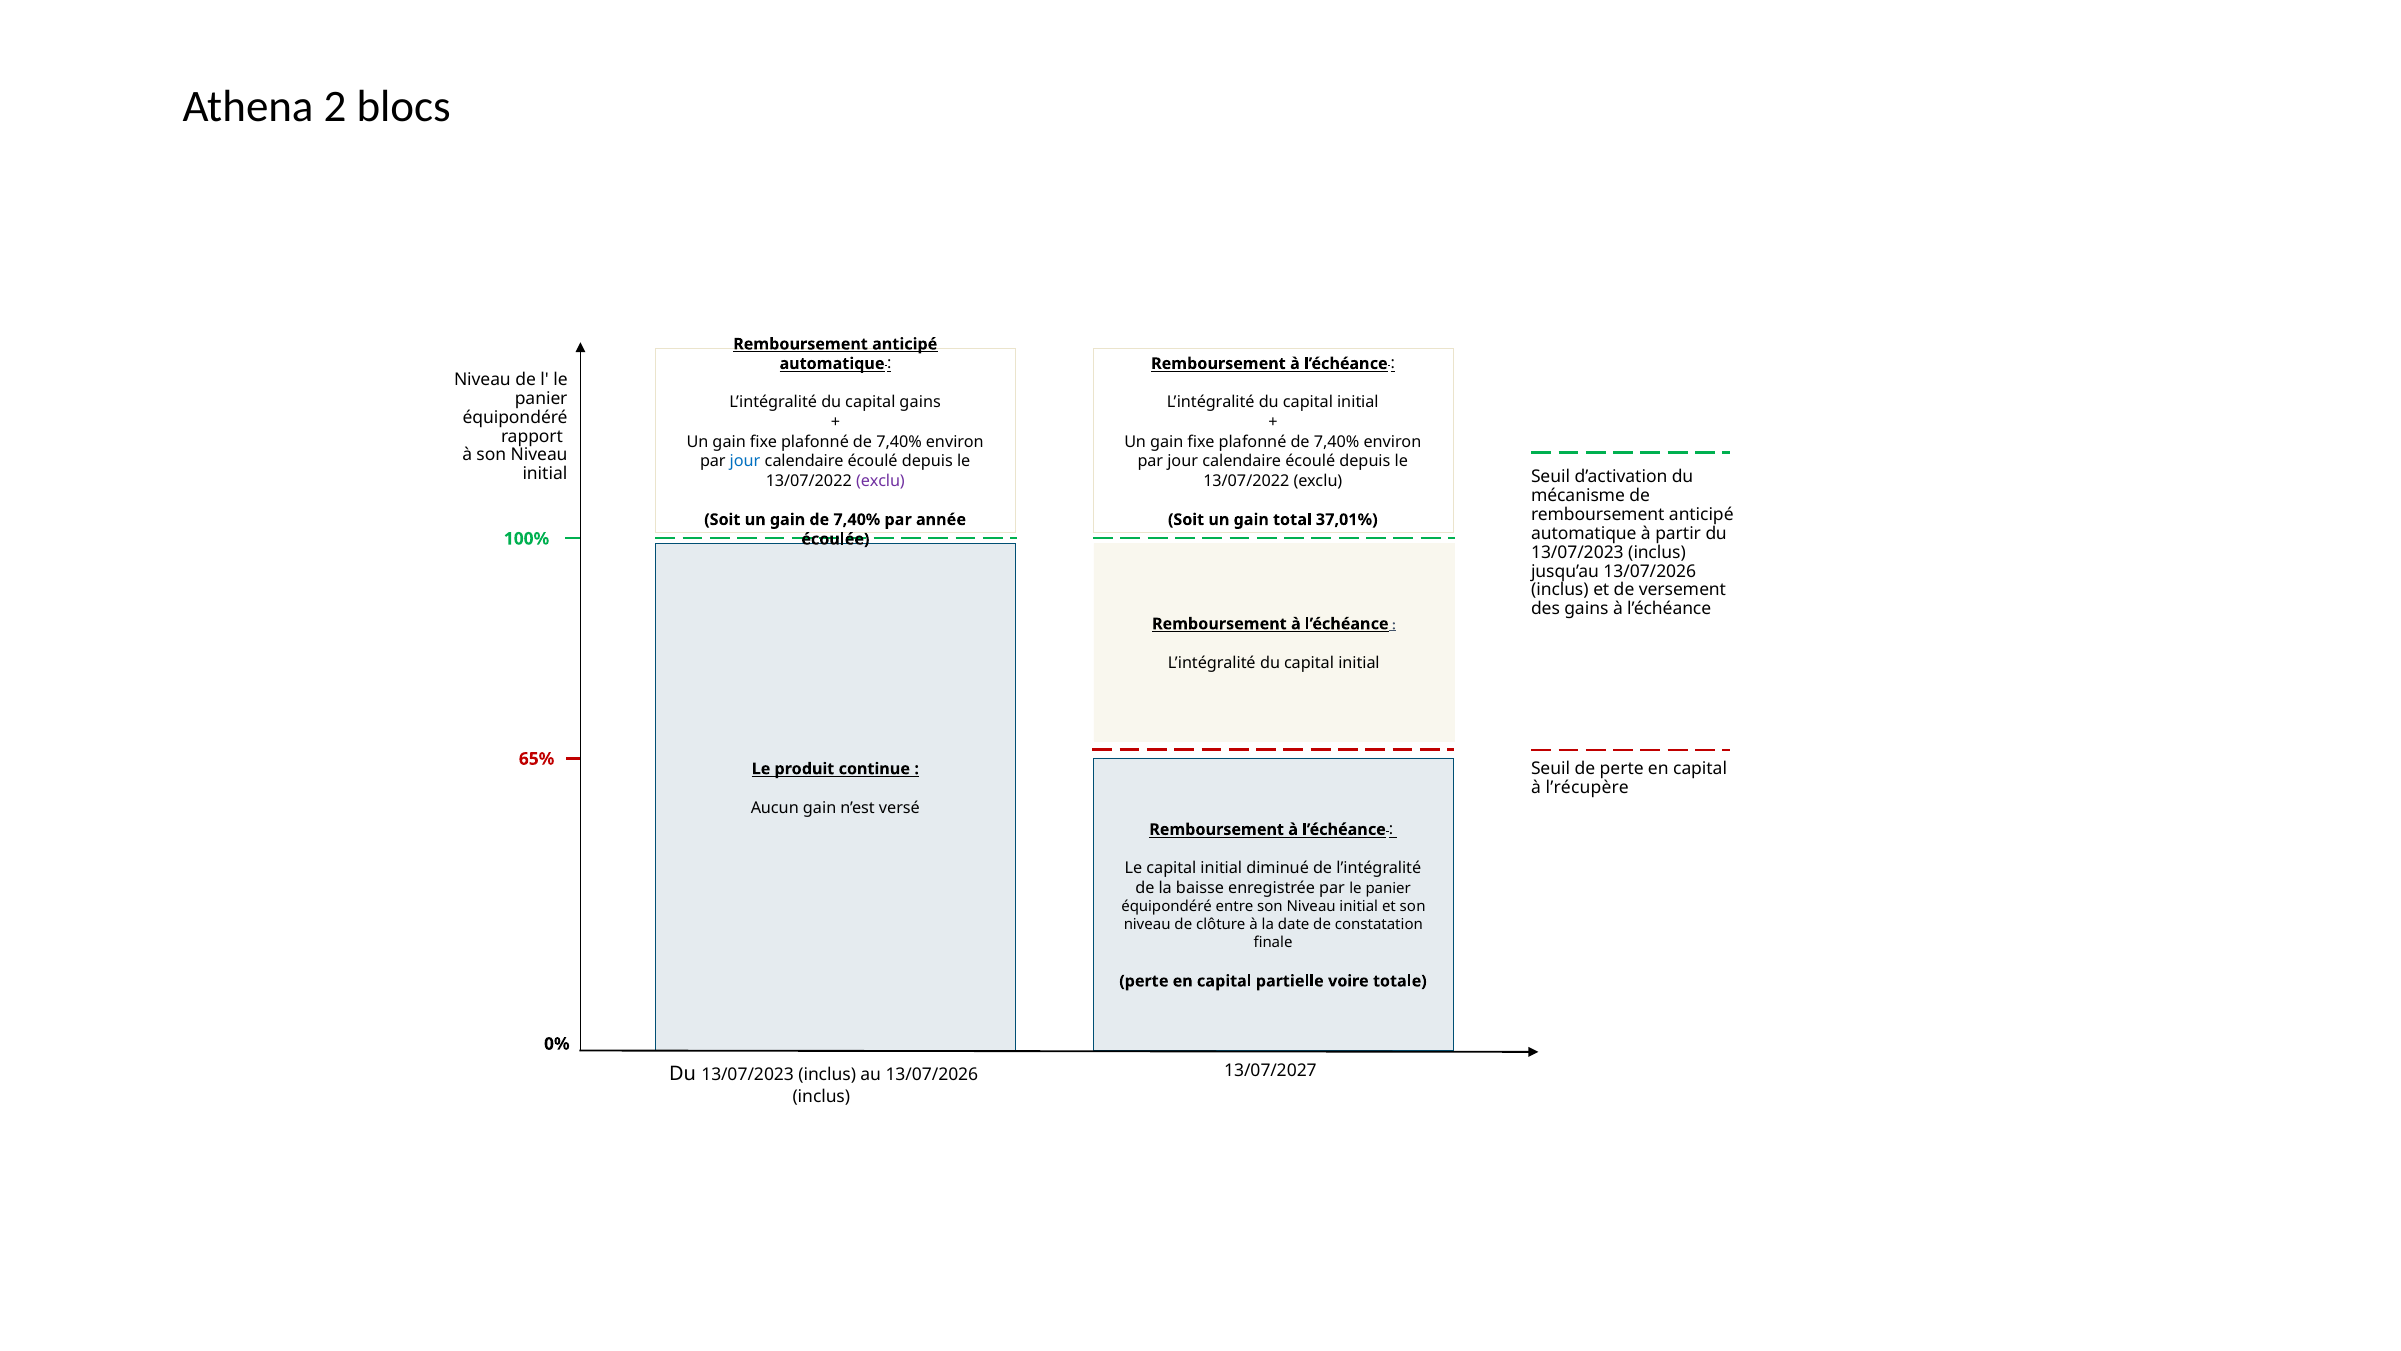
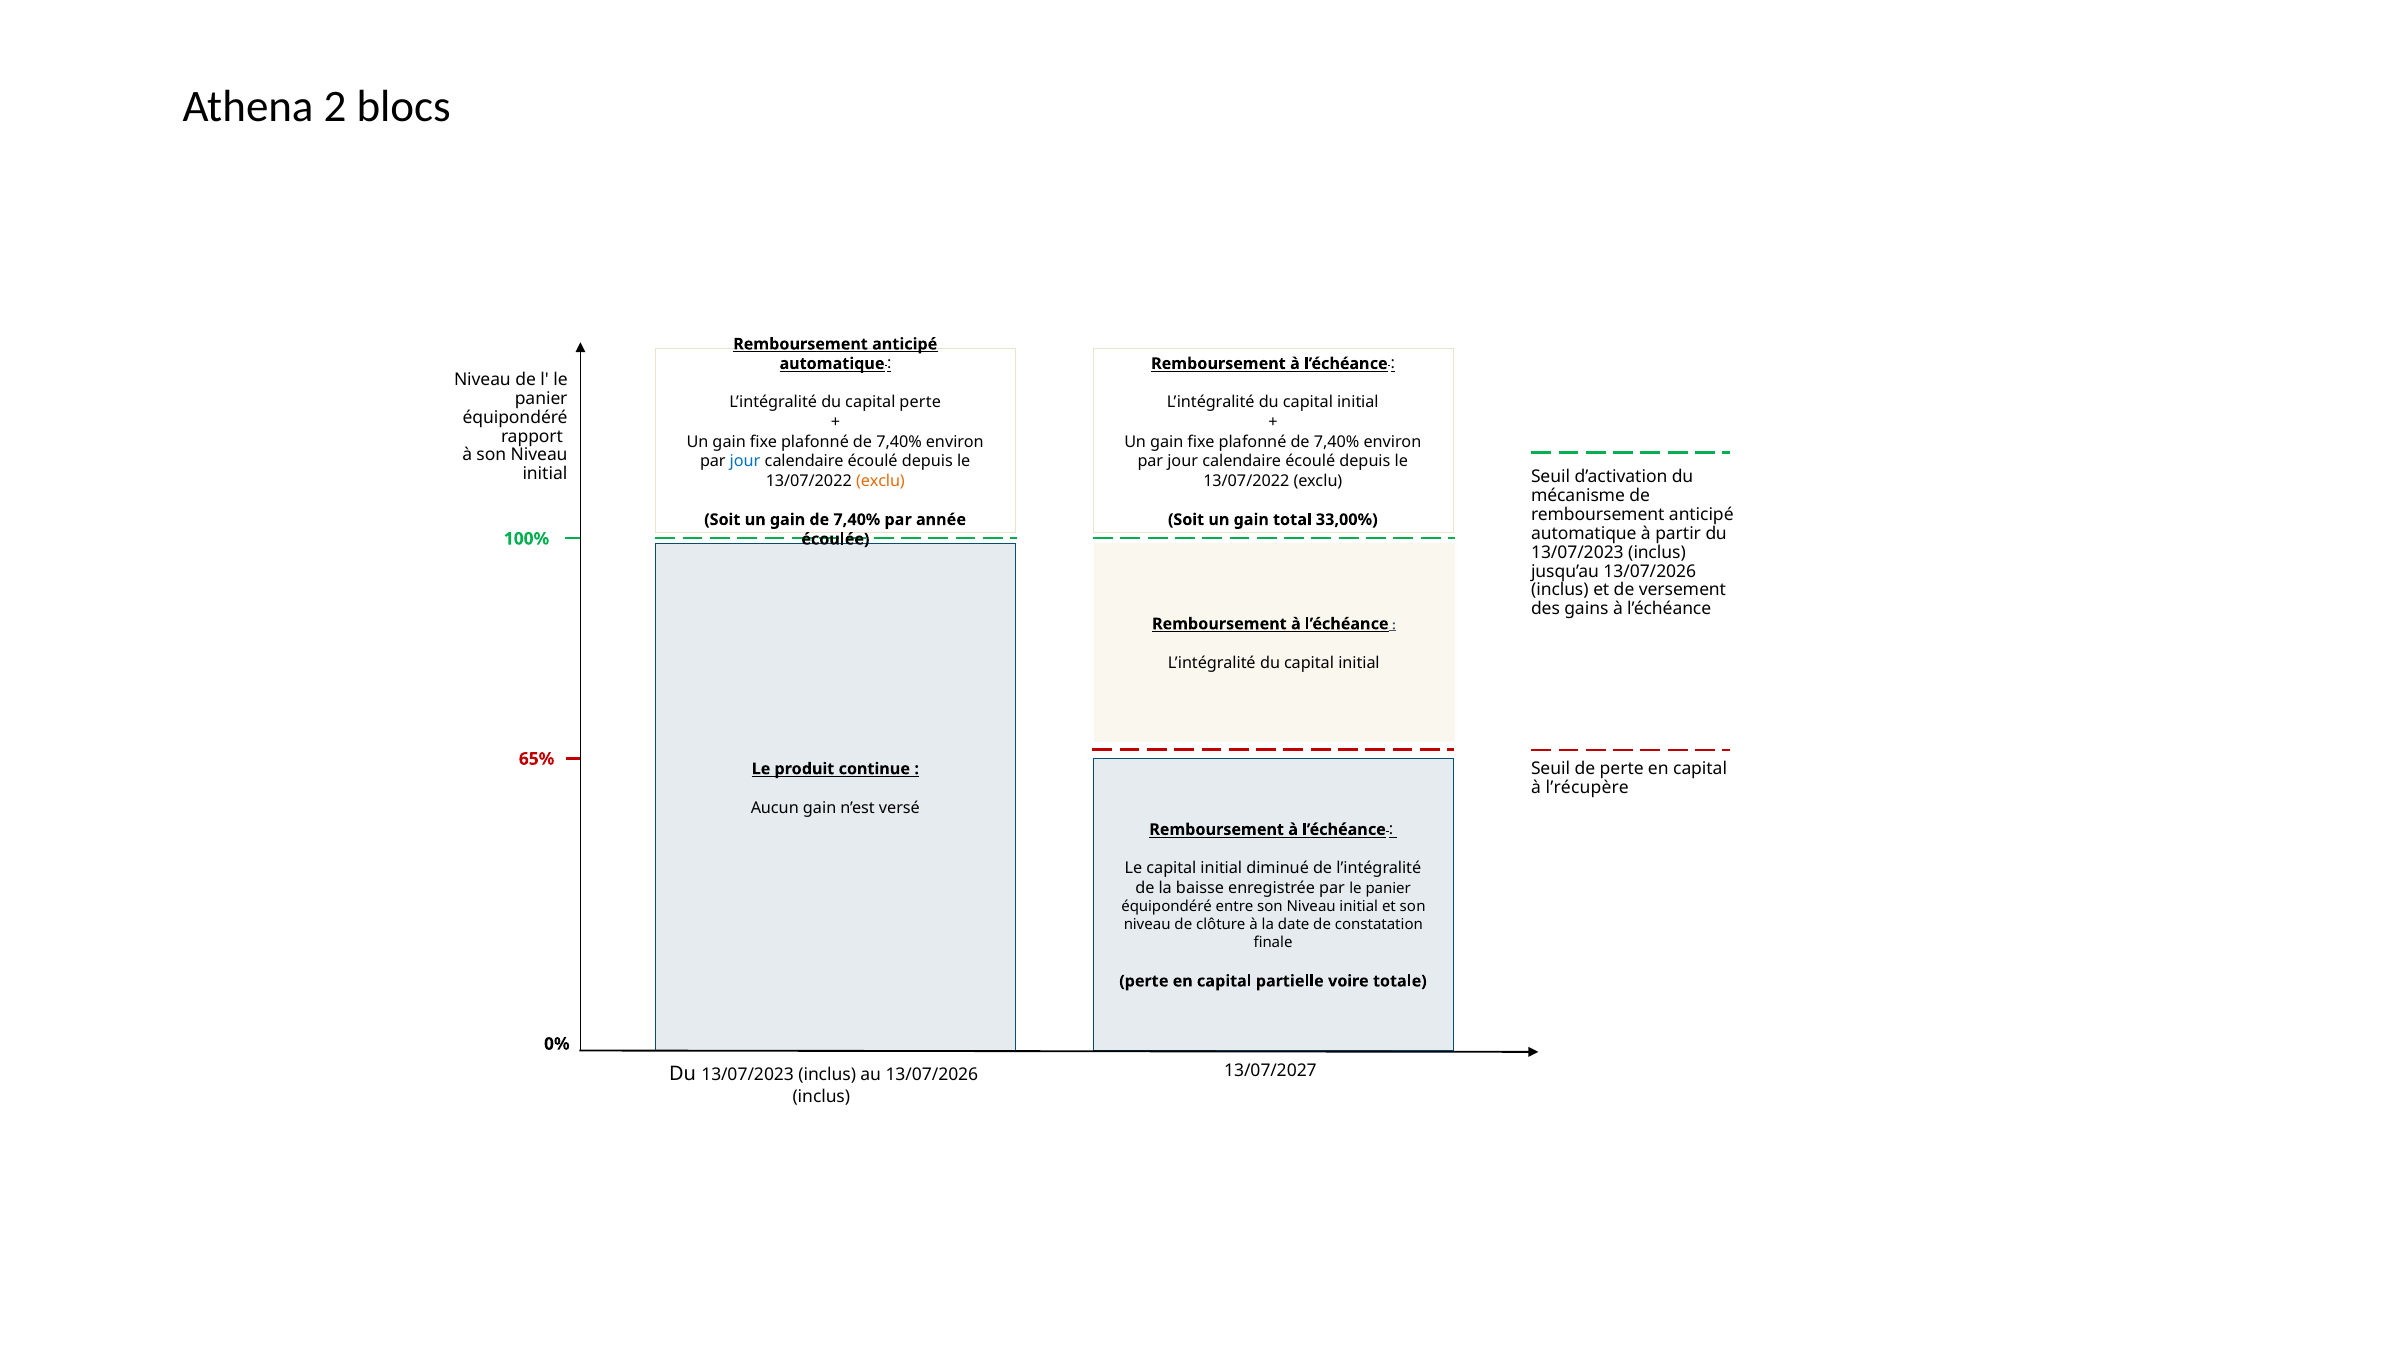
capital gains: gains -> perte
exclu at (880, 480) colour: purple -> orange
37,01%: 37,01% -> 33,00%
